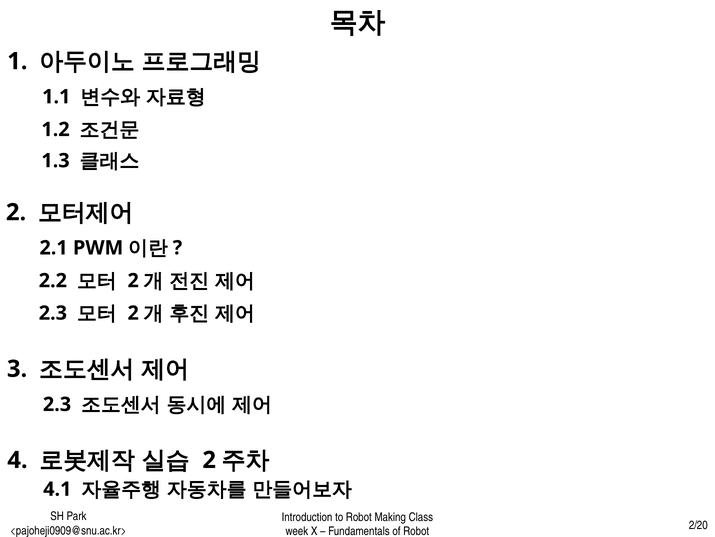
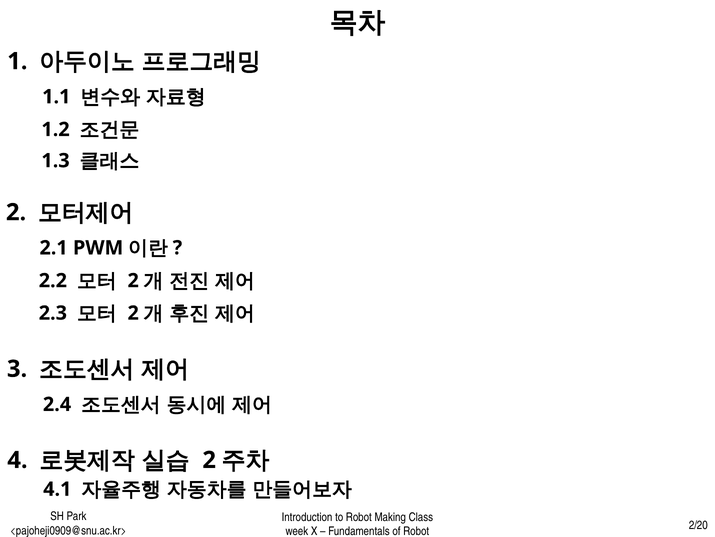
2.3 at (57, 404): 2.3 -> 2.4
